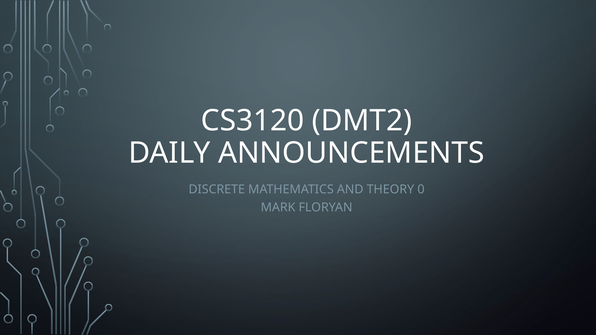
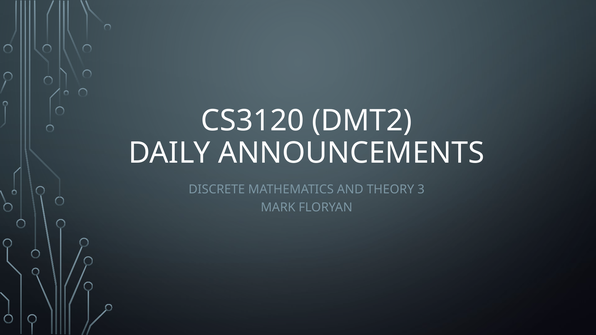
0: 0 -> 3
